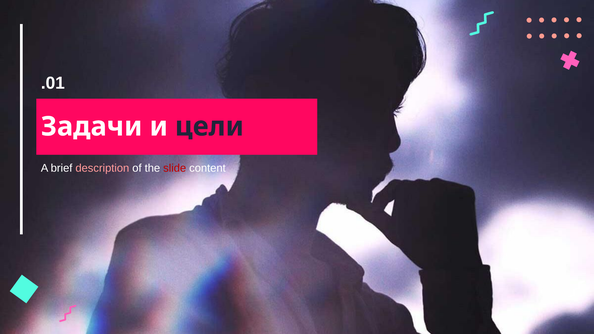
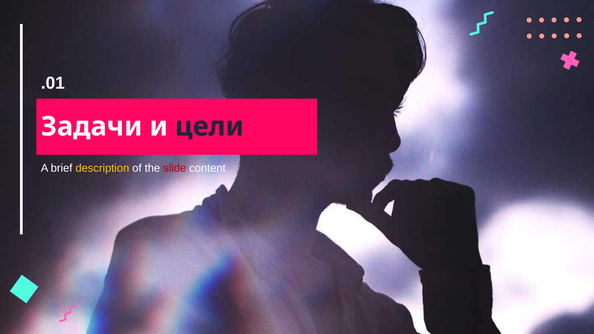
description colour: pink -> yellow
